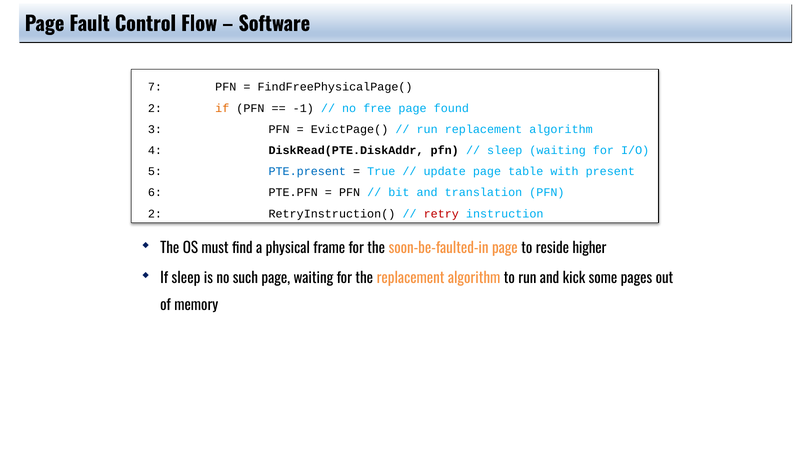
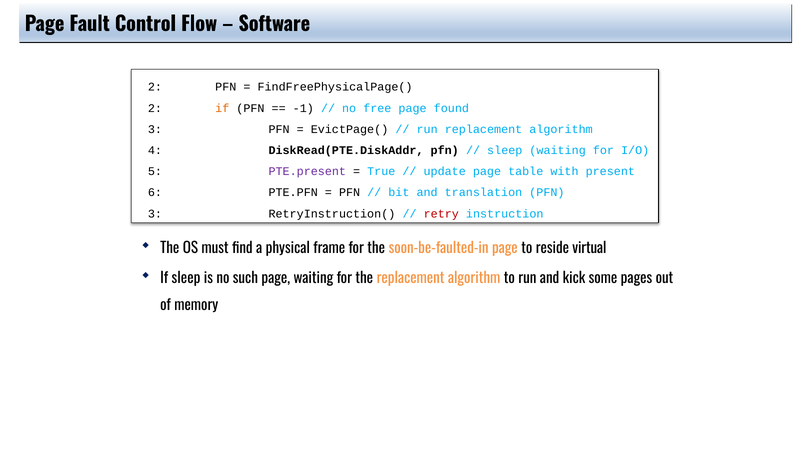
7 at (155, 87): 7 -> 2
PTE.present colour: blue -> purple
2 at (155, 214): 2 -> 3
higher: higher -> virtual
